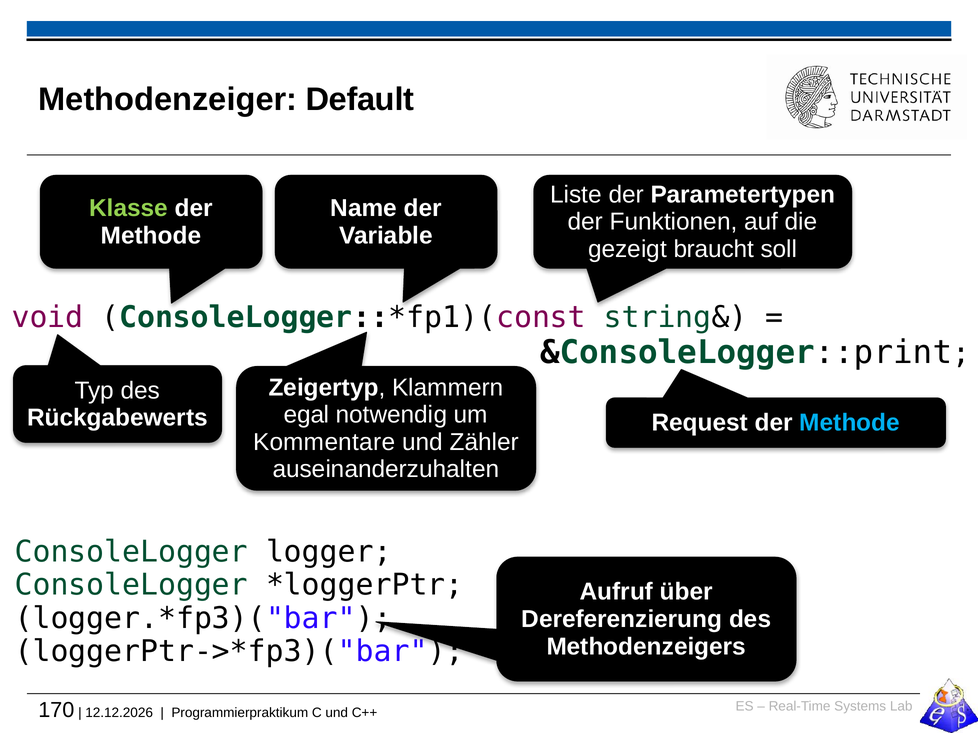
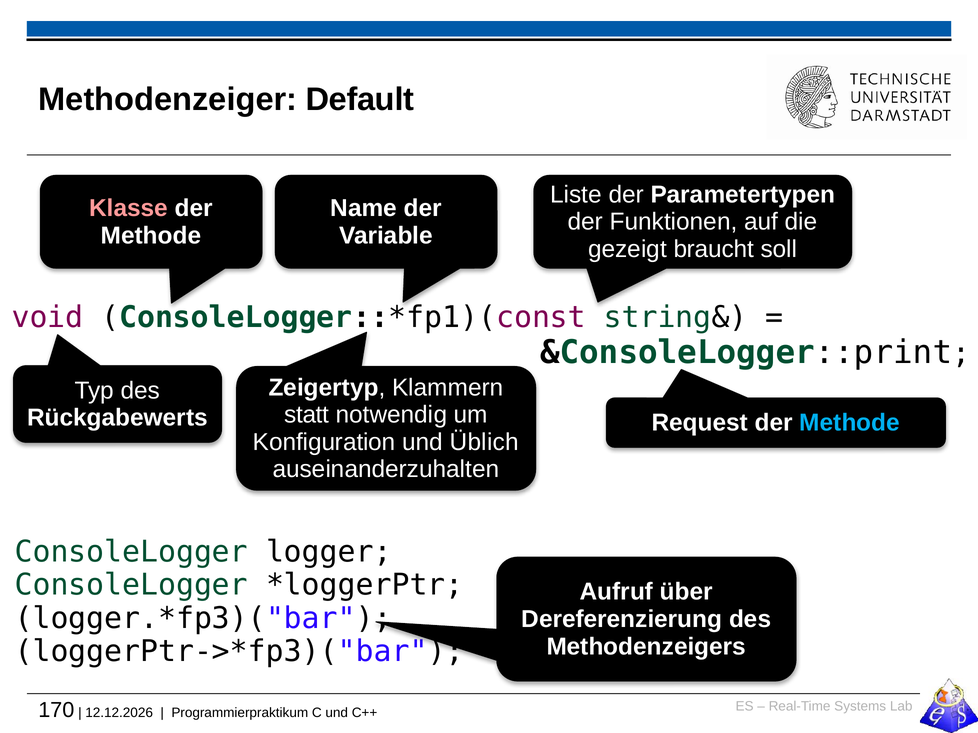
Klasse colour: light green -> pink
egal: egal -> statt
Kommentare: Kommentare -> Konfiguration
Zähler: Zähler -> Üblich
